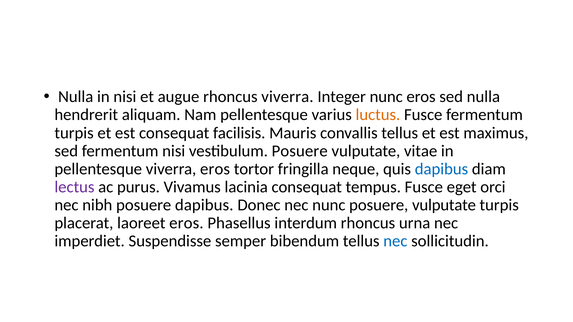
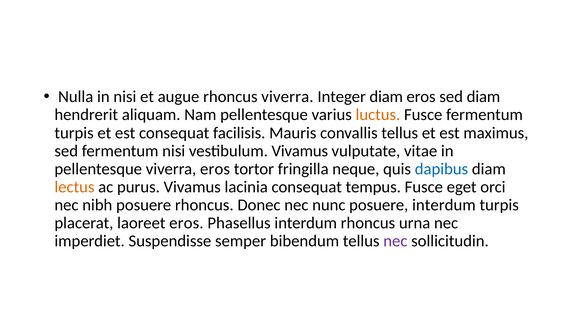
Integer nunc: nunc -> diam
sed nulla: nulla -> diam
vestibulum Posuere: Posuere -> Vivamus
lectus colour: purple -> orange
posuere dapibus: dapibus -> rhoncus
vulputate at (444, 205): vulputate -> interdum
nec at (395, 241) colour: blue -> purple
